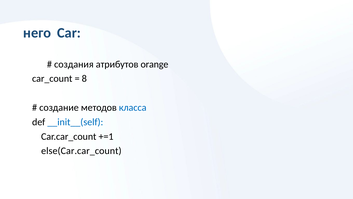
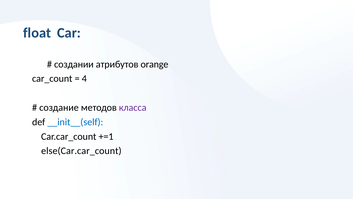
него: него -> float
создания: создания -> создании
8: 8 -> 4
класса colour: blue -> purple
